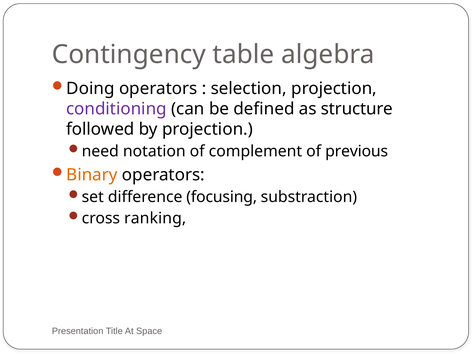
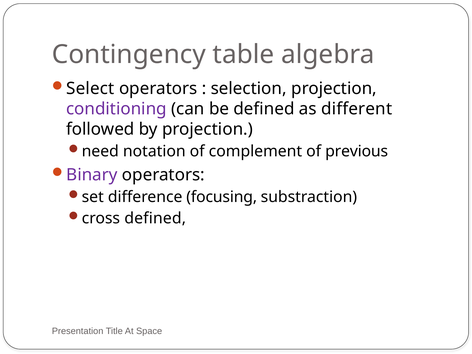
Doing: Doing -> Select
structure: structure -> different
Binary colour: orange -> purple
cross ranking: ranking -> defined
